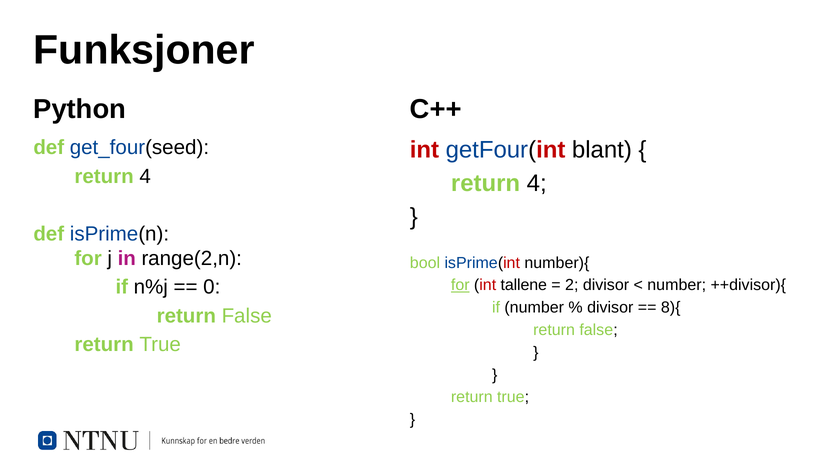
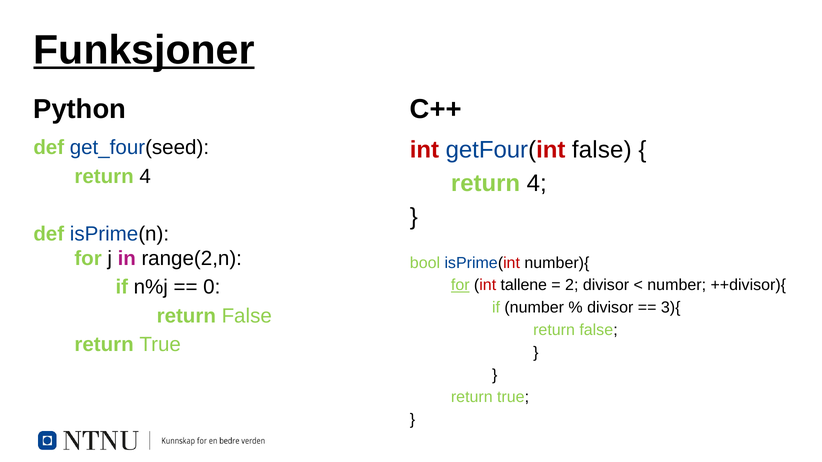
Funksjoner underline: none -> present
getFour(int blant: blant -> false
8){: 8){ -> 3){
